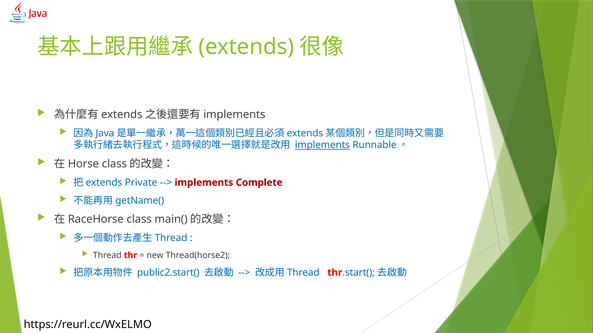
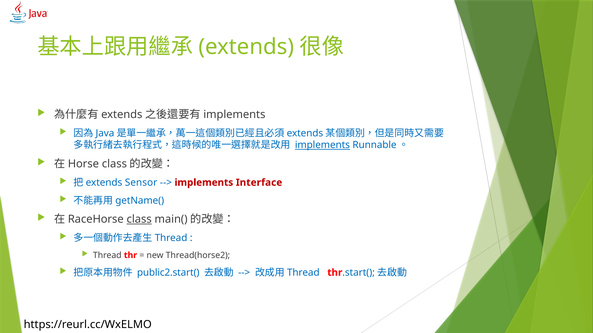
Private: Private -> Sensor
Complete: Complete -> Interface
class underline: none -> present
